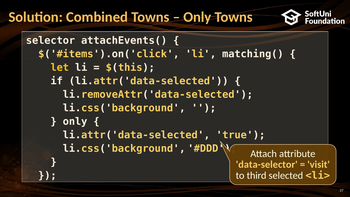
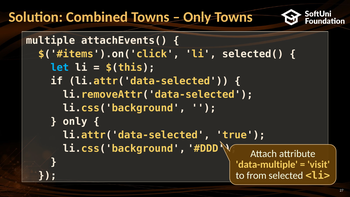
selector: selector -> multiple
matching(: matching( -> selected(
let colour: yellow -> light blue
data-selector: data-selector -> data-multiple
third: third -> from
